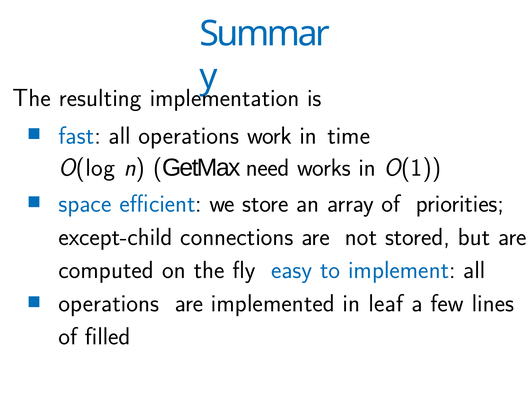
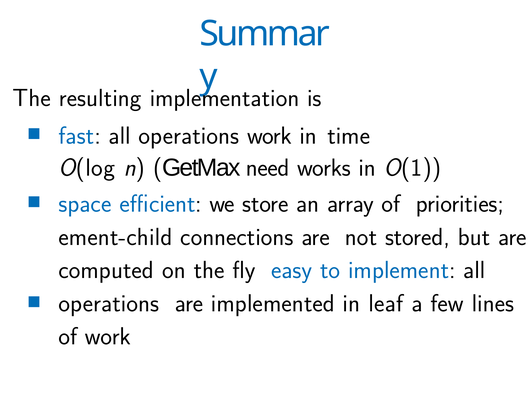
except-child: except-child -> ement-child
of filled: filled -> work
